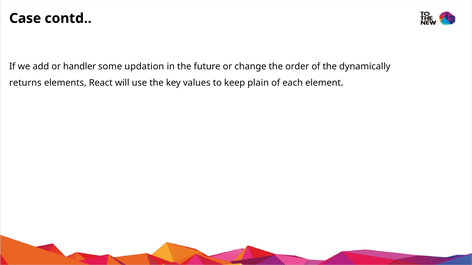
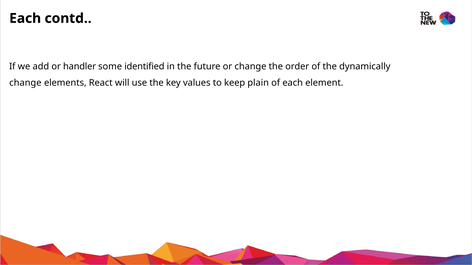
Case at (25, 18): Case -> Each
updation: updation -> identified
returns at (25, 83): returns -> change
